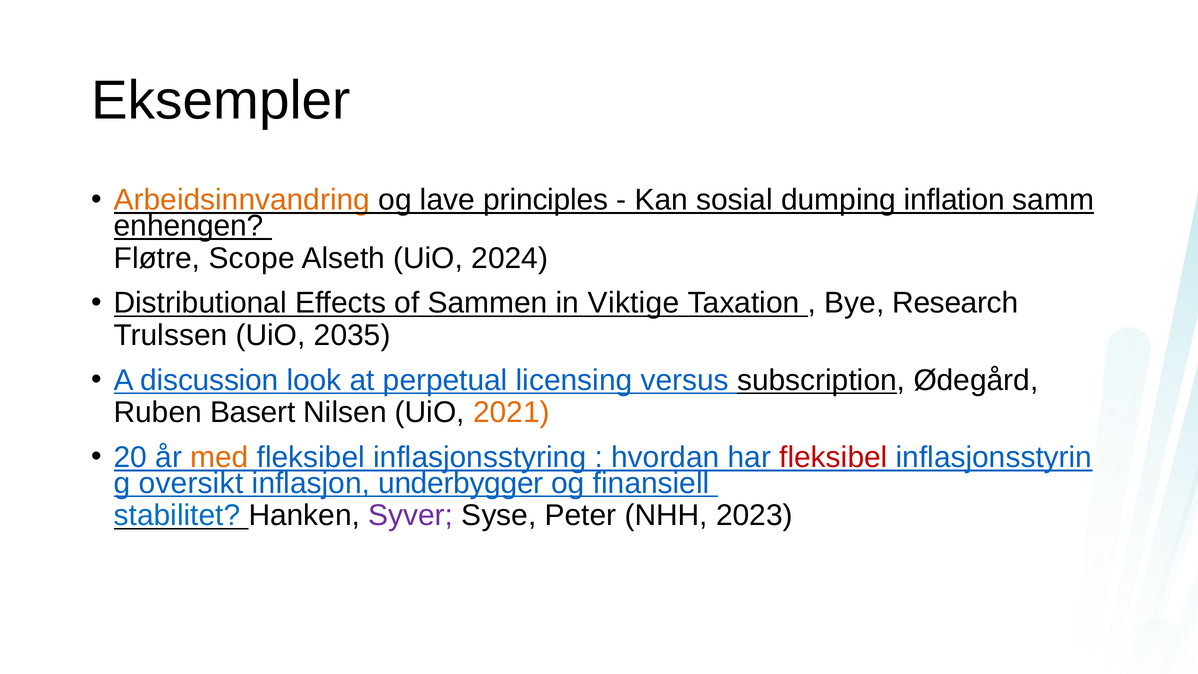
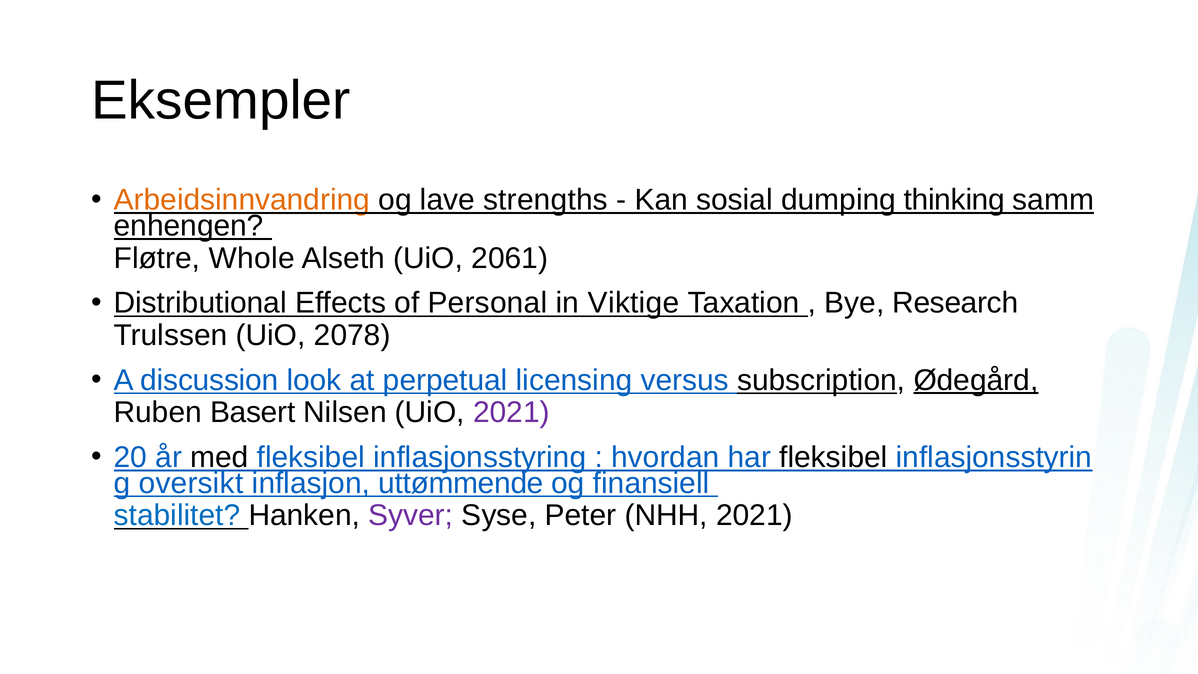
principles: principles -> strengths
inflation: inflation -> thinking
Scope: Scope -> Whole
2024: 2024 -> 2061
Sammen: Sammen -> Personal
2035: 2035 -> 2078
Ødegård underline: none -> present
2021 at (511, 412) colour: orange -> purple
med colour: orange -> black
fleksibel at (833, 457) colour: red -> black
underbygger: underbygger -> uttømmende
NHH 2023: 2023 -> 2021
